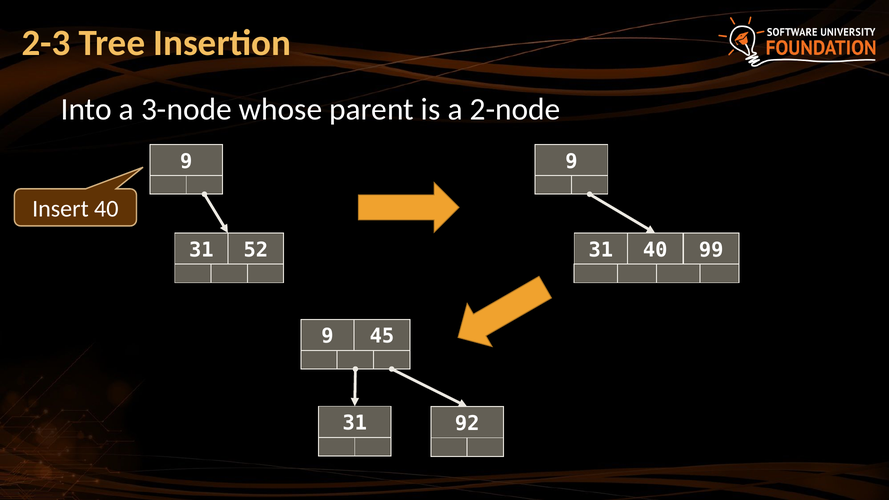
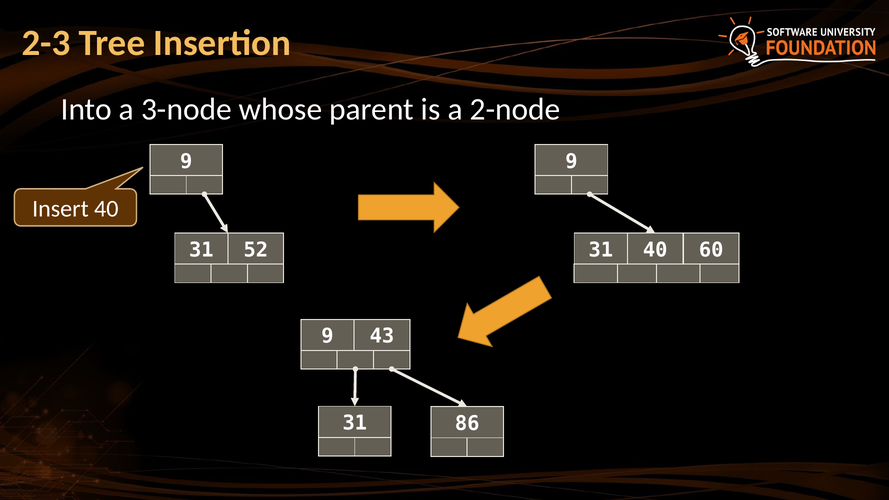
99: 99 -> 60
45: 45 -> 43
92: 92 -> 86
